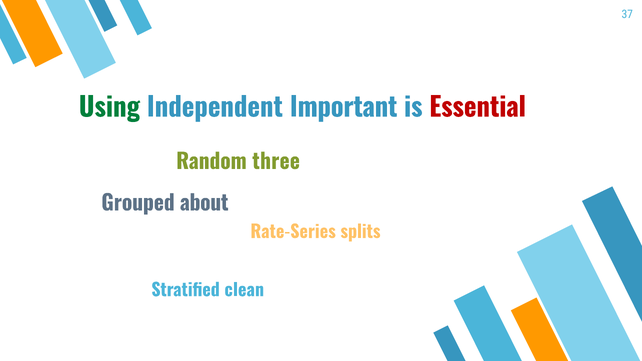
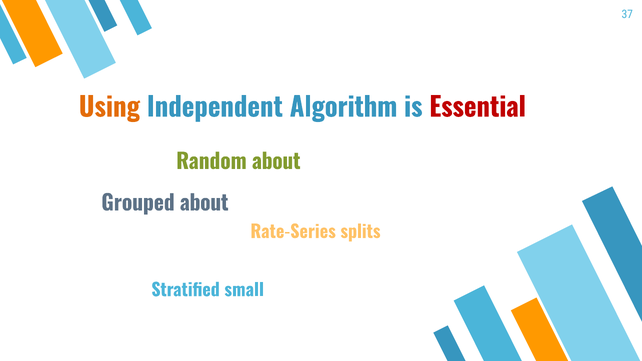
Using colour: green -> orange
Important: Important -> Algorithm
Random three: three -> about
clean: clean -> small
